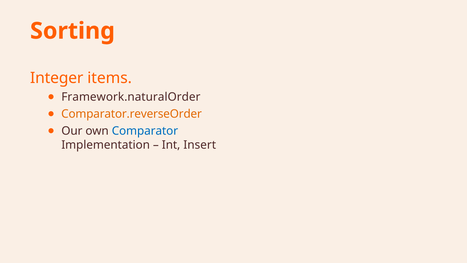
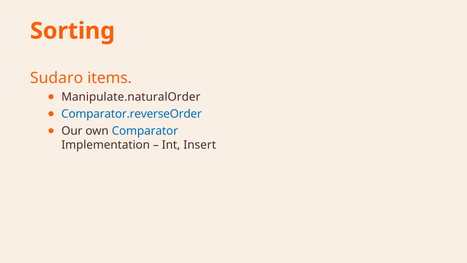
Integer: Integer -> Sudaro
Framework.naturalOrder: Framework.naturalOrder -> Manipulate.naturalOrder
Comparator.reverseOrder colour: orange -> blue
